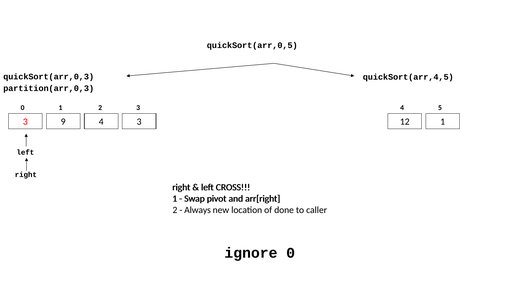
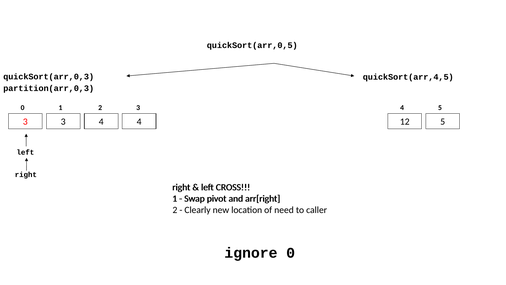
3 9: 9 -> 3
4 3: 3 -> 4
12 1: 1 -> 5
Always: Always -> Clearly
done: done -> need
